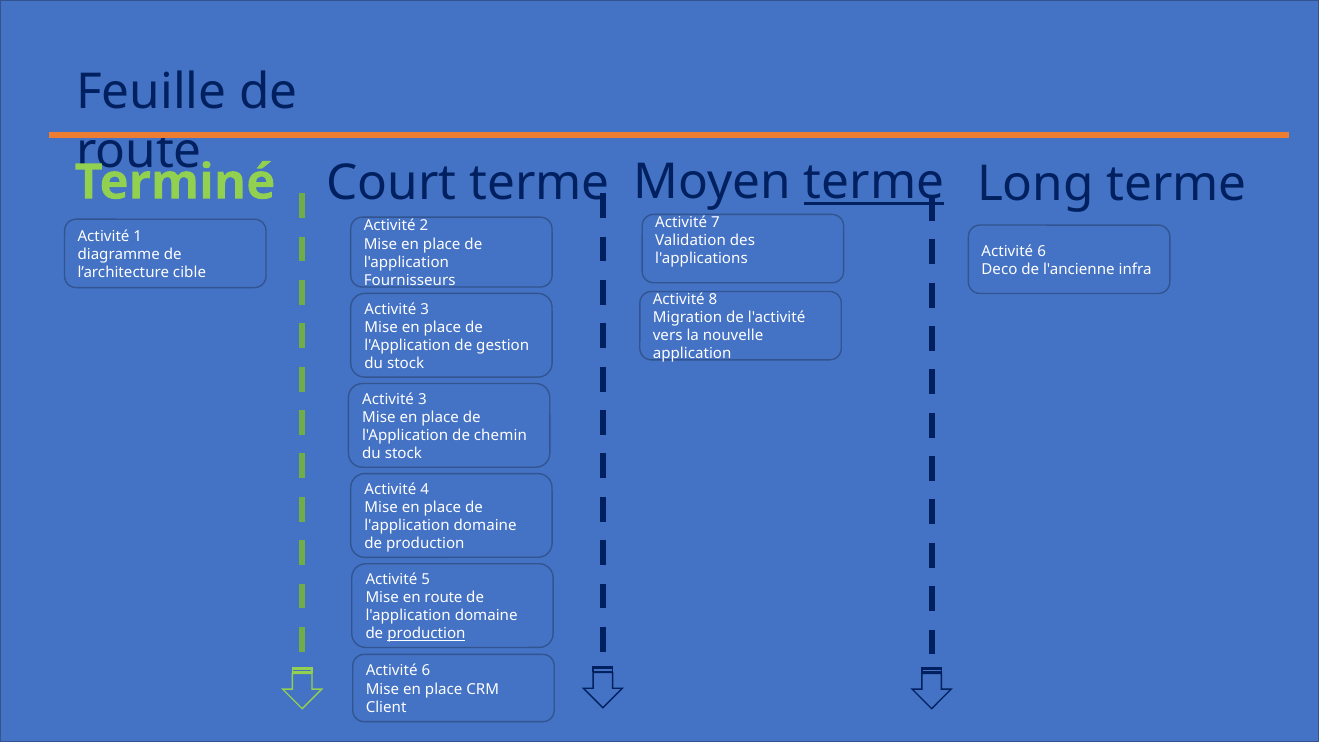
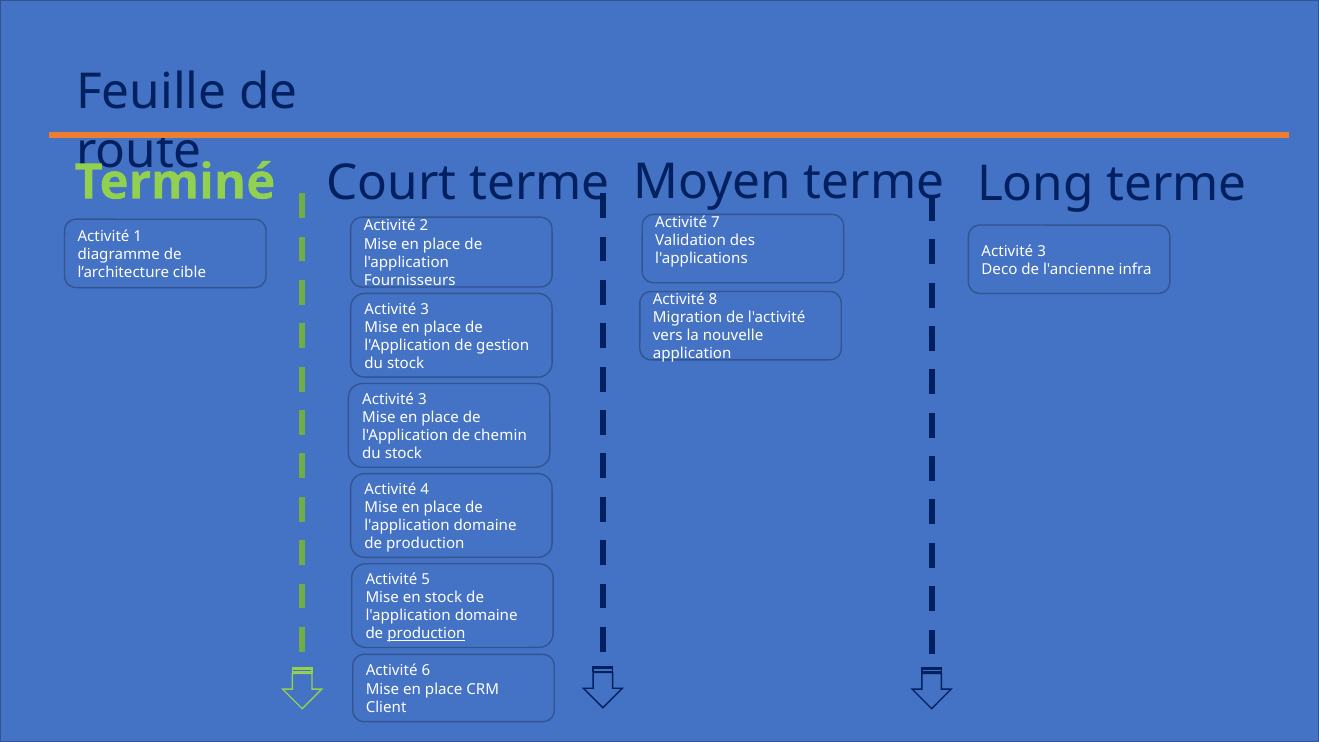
terme at (874, 182) underline: present -> none
6 at (1042, 251): 6 -> 3
en route: route -> stock
